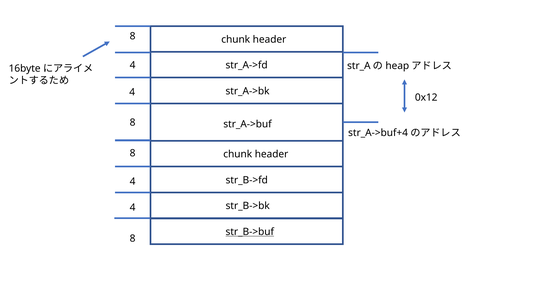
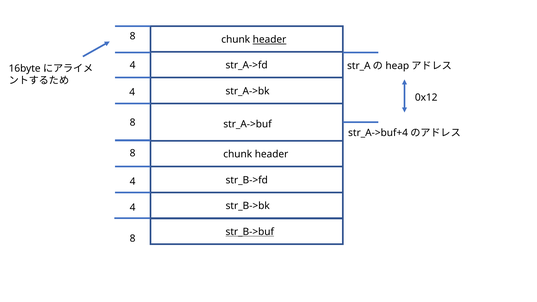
header at (269, 40) underline: none -> present
